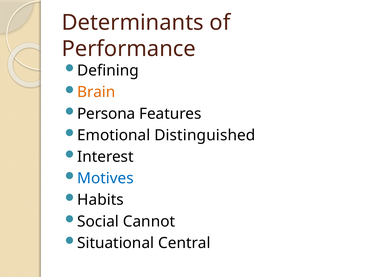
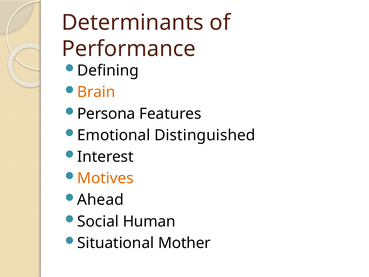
Motives colour: blue -> orange
Habits: Habits -> Ahead
Cannot: Cannot -> Human
Central: Central -> Mother
